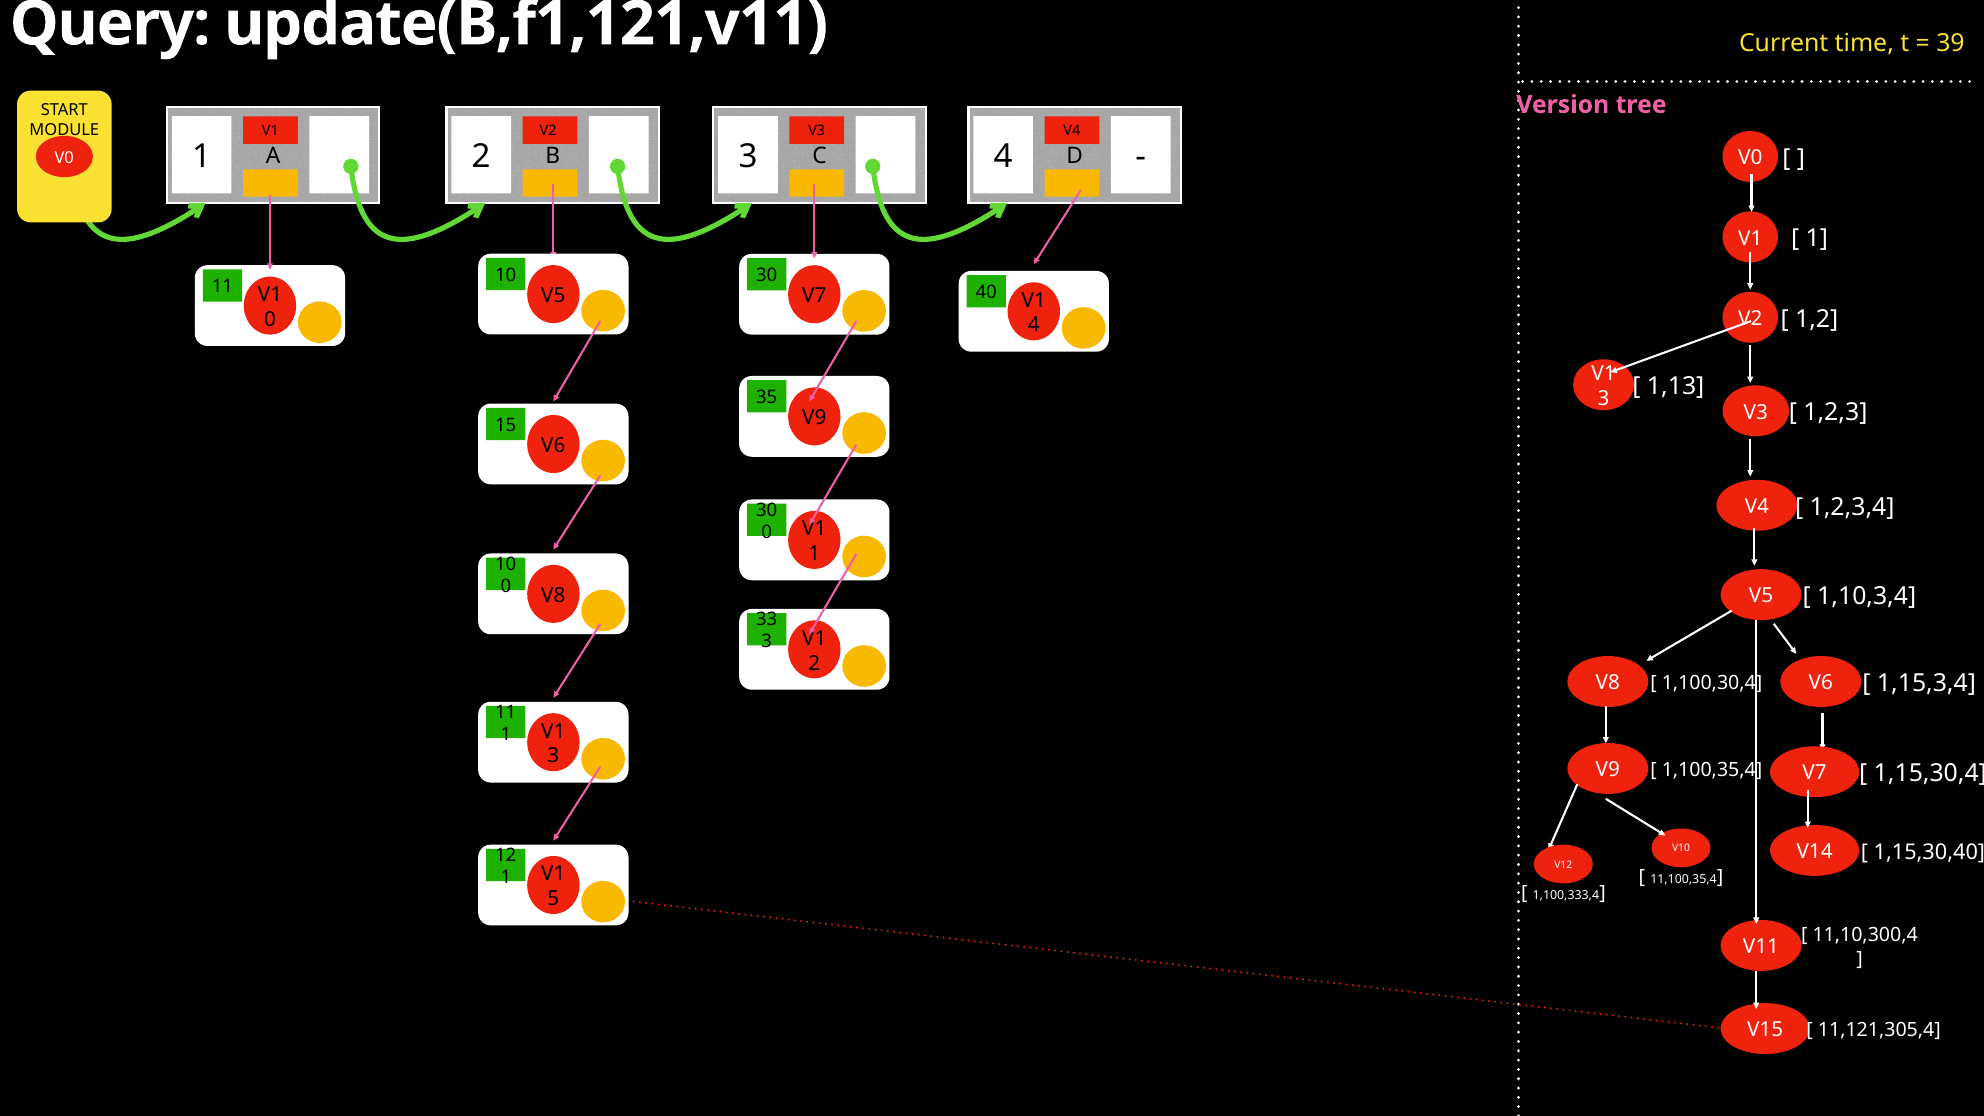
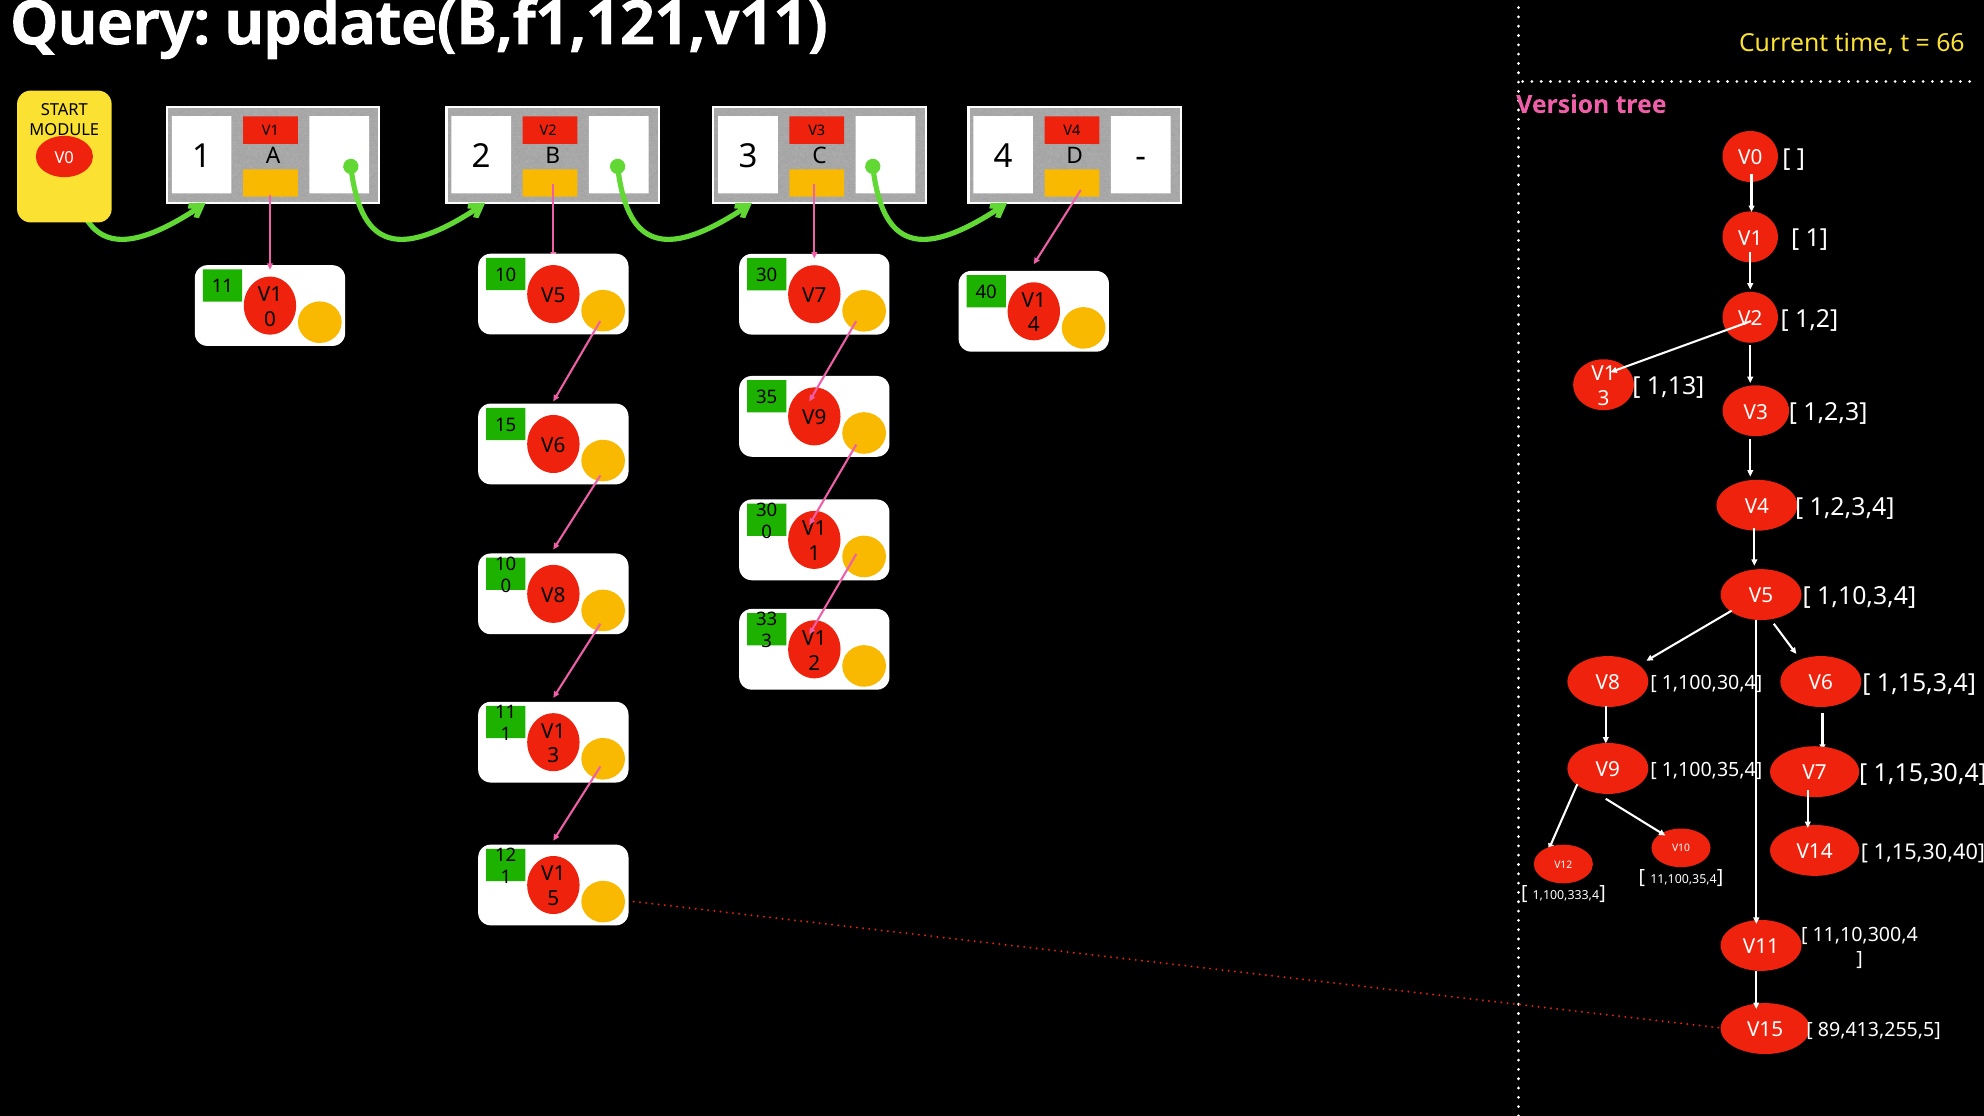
39: 39 -> 66
11,121,305,4: 11,121,305,4 -> 89,413,255,5
